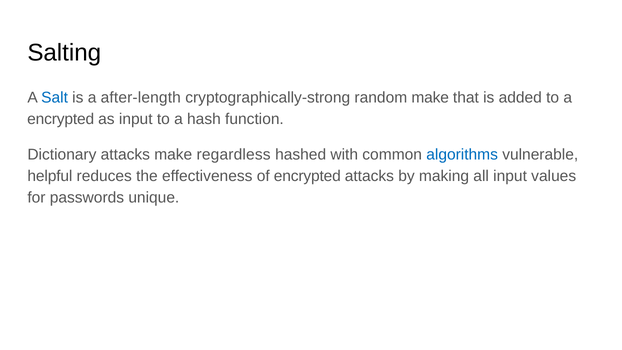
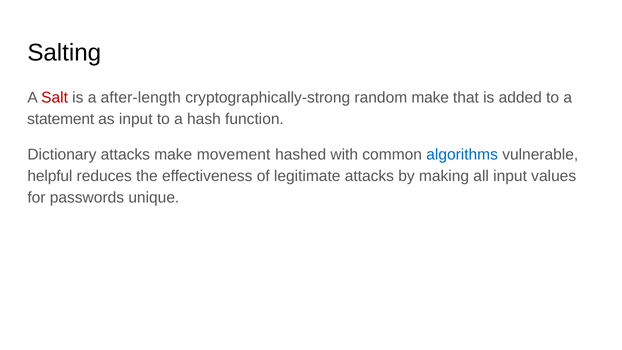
Salt colour: blue -> red
encrypted at (61, 119): encrypted -> statement
regardless: regardless -> movement
of encrypted: encrypted -> legitimate
